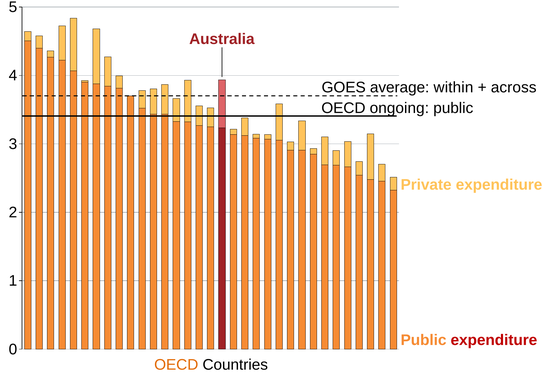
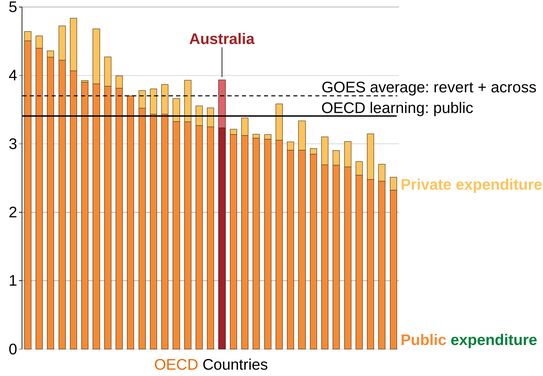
within: within -> revert
ongoing: ongoing -> learning
expenditure at (494, 340) colour: red -> green
